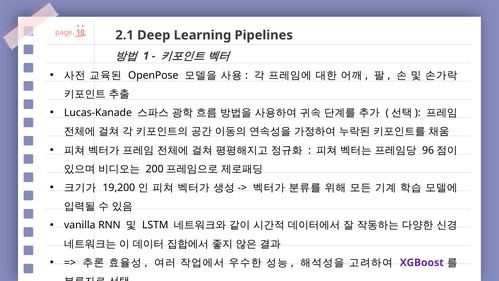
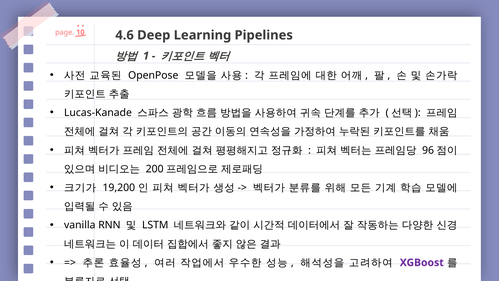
2.1: 2.1 -> 4.6
